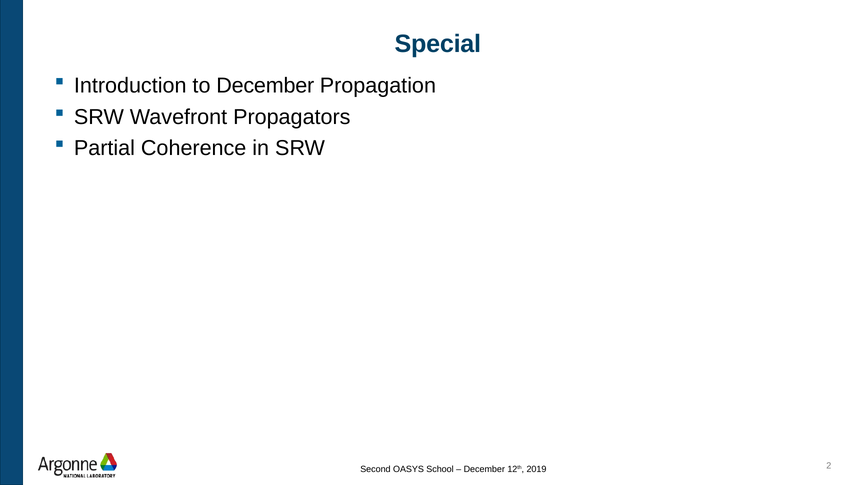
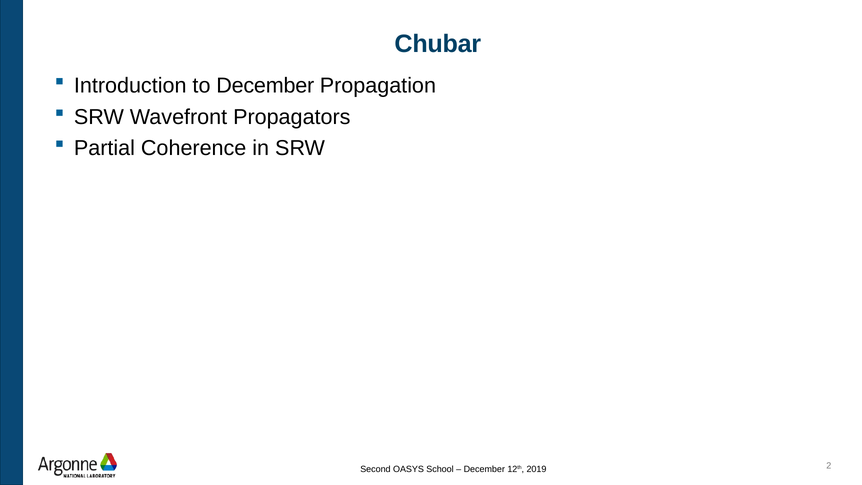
Special: Special -> Chubar
